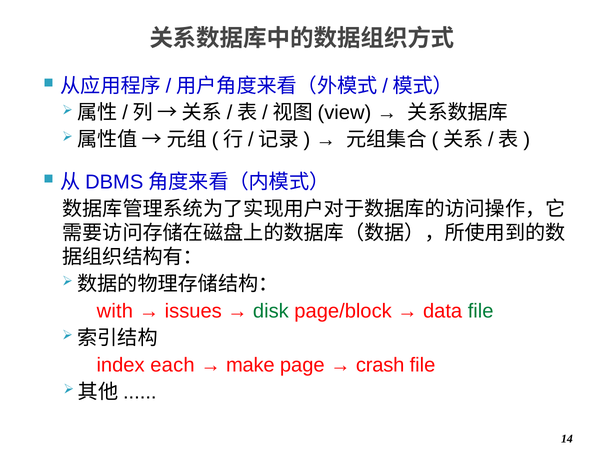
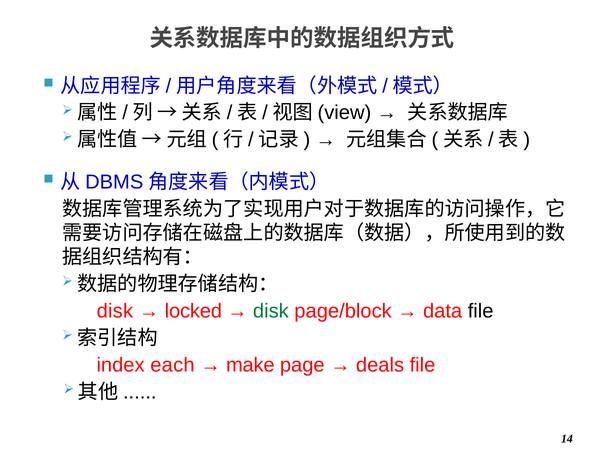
with at (115, 311): with -> disk
issues: issues -> locked
file at (481, 311) colour: green -> black
crash: crash -> deals
